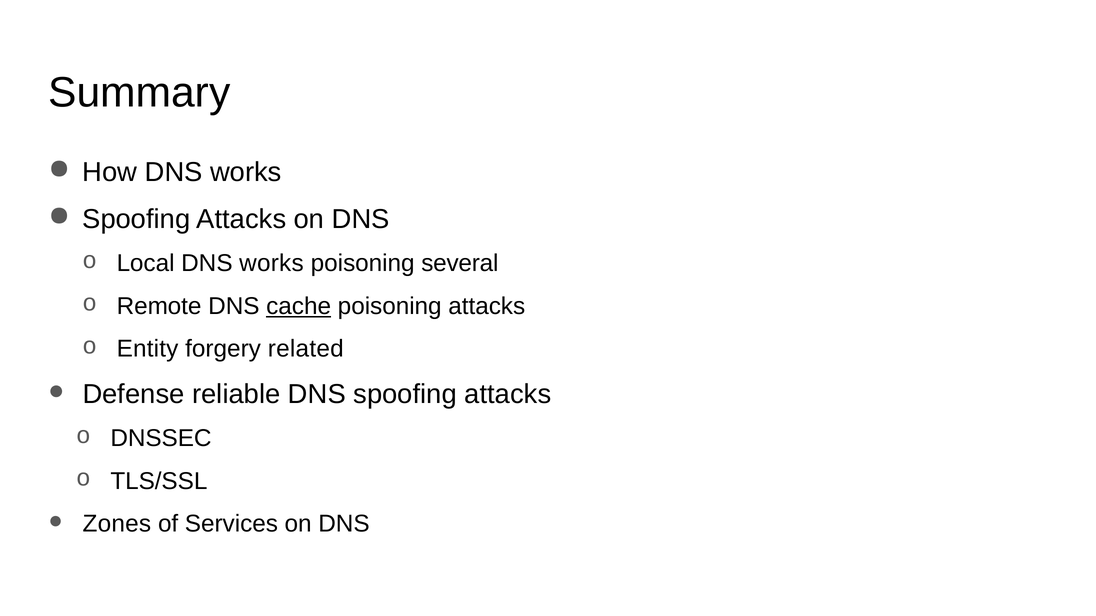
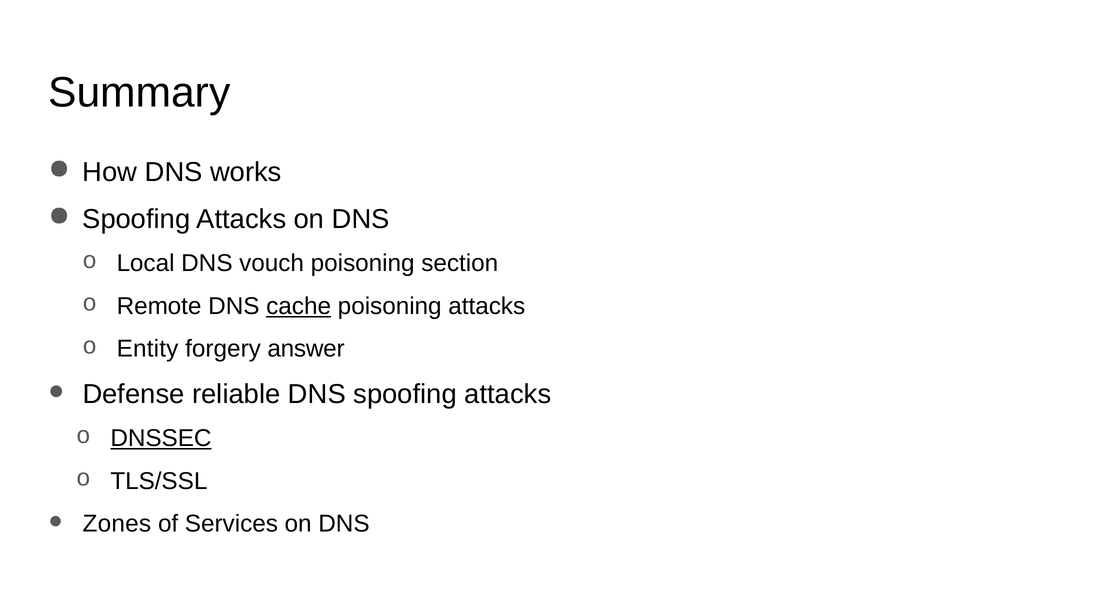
Local DNS works: works -> vouch
several: several -> section
related: related -> answer
DNSSEC underline: none -> present
